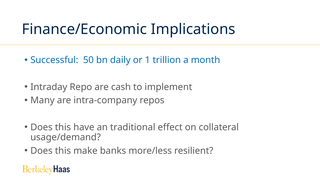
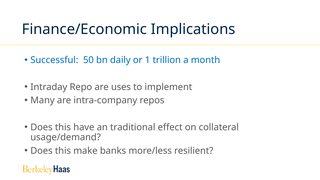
cash: cash -> uses
